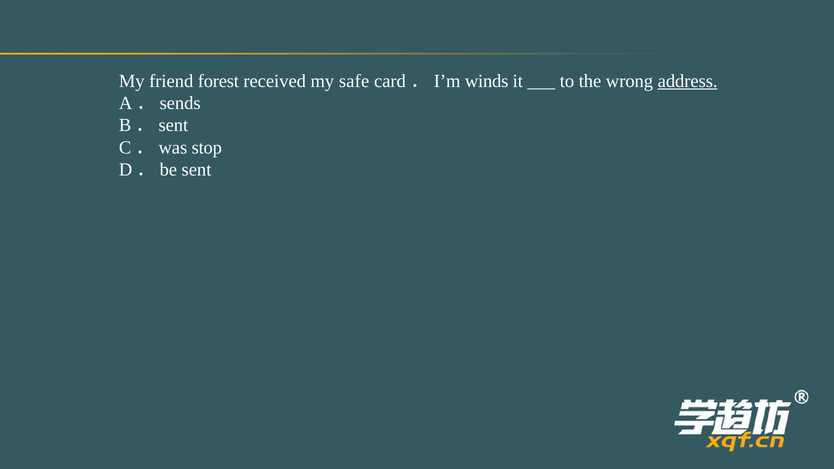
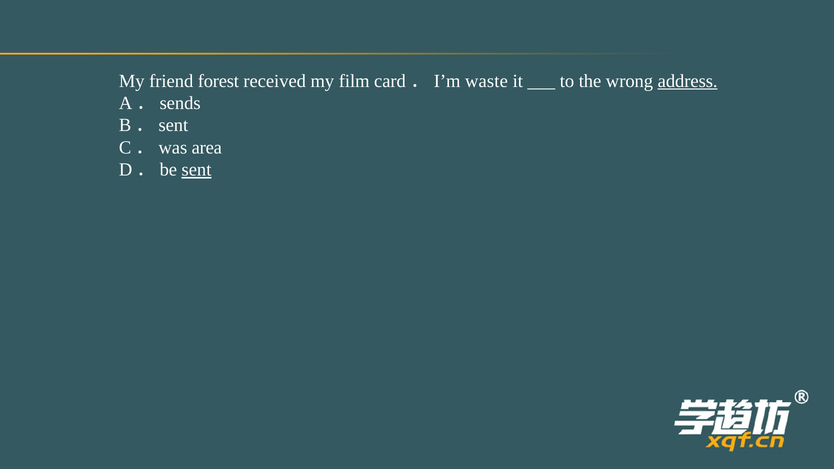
safe: safe -> film
winds: winds -> waste
stop: stop -> area
sent underline: none -> present
